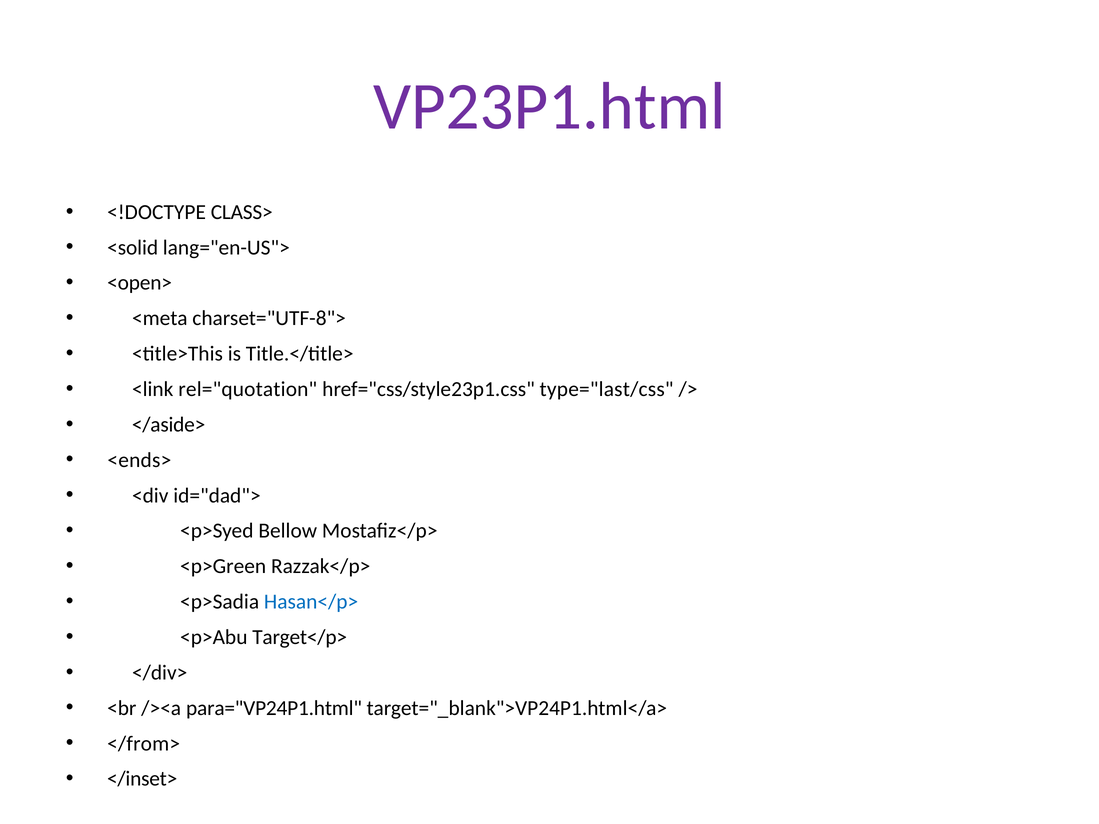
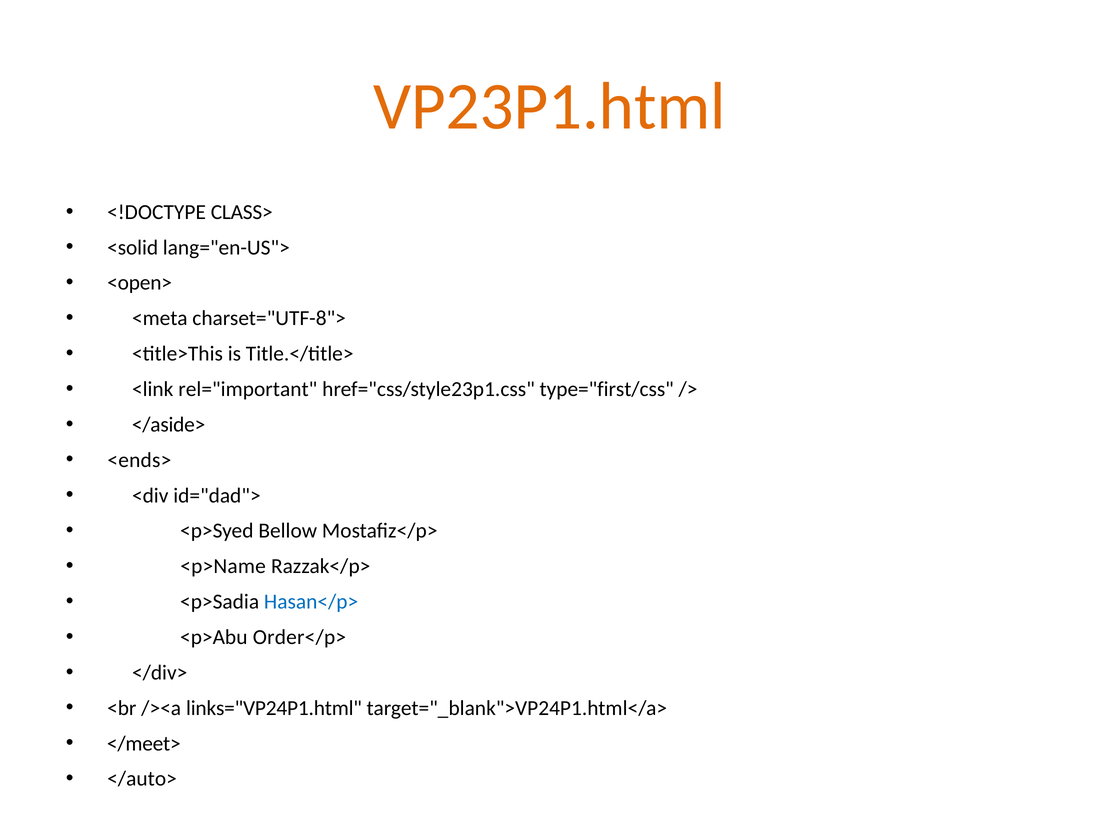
VP23P1.html colour: purple -> orange
rel="quotation: rel="quotation -> rel="important
type="last/css: type="last/css -> type="first/css
<p>Green: <p>Green -> <p>Name
Target</p>: Target</p> -> Order</p>
para="VP24P1.html: para="VP24P1.html -> links="VP24P1.html
</from>: </from> -> </meet>
</inset>: </inset> -> </auto>
